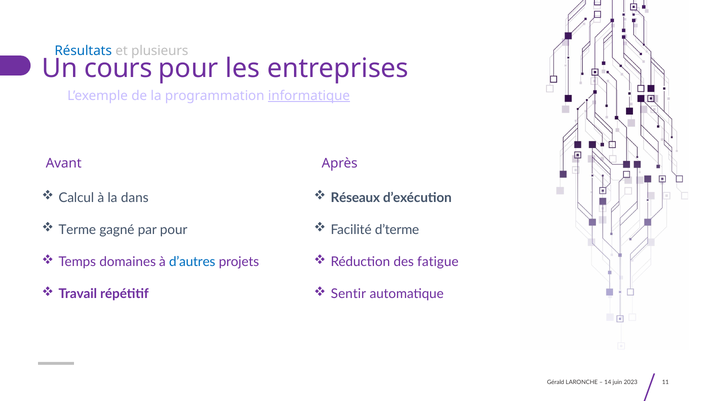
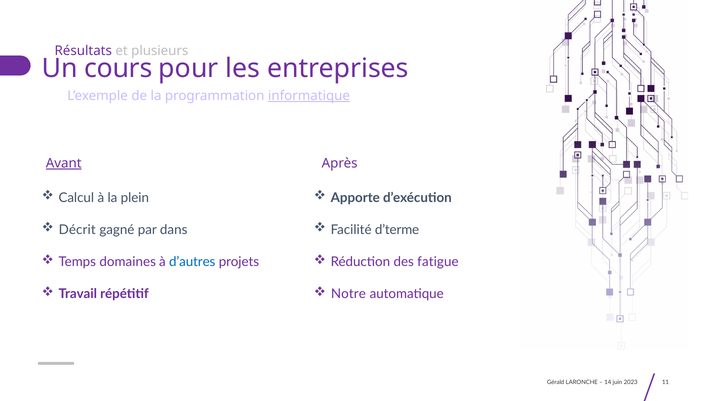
Résultats colour: blue -> purple
Avant underline: none -> present
dans: dans -> plein
Réseaux: Réseaux -> Apporte
Terme: Terme -> Décrit
par pour: pour -> dans
Sentir: Sentir -> Notre
